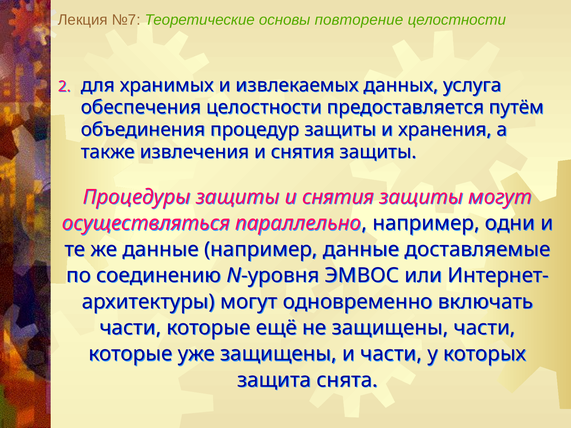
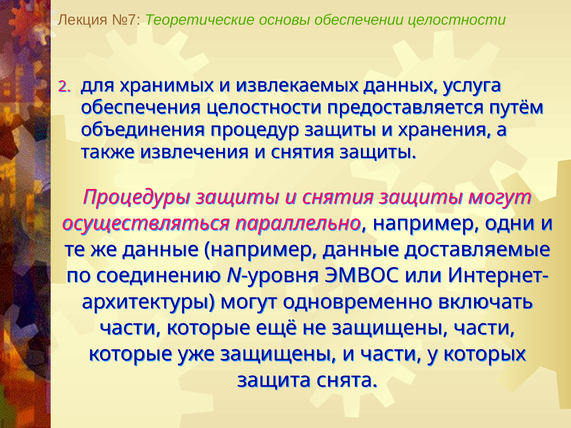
повторение: повторение -> обеспечении
